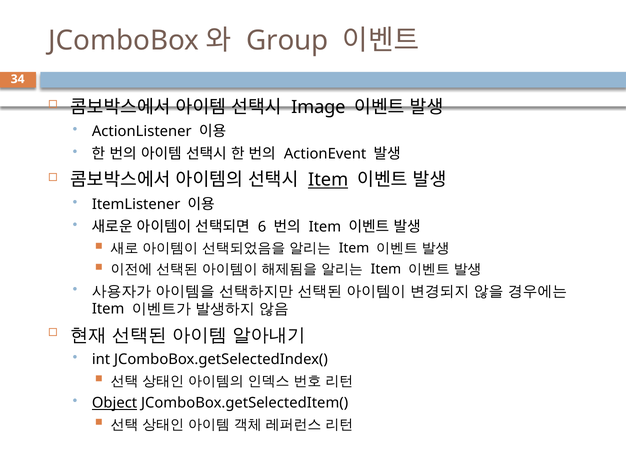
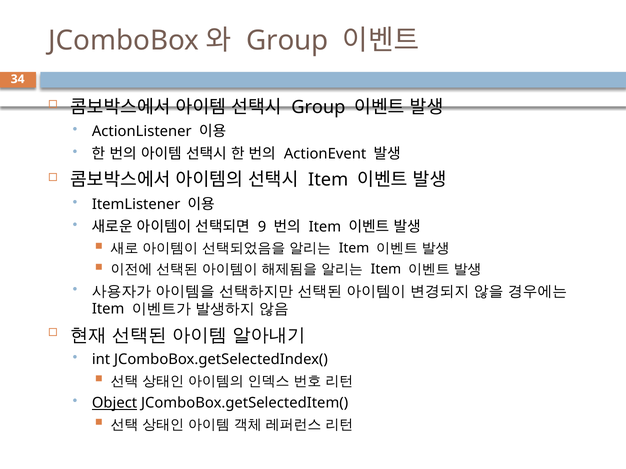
Image at (318, 107): Image -> Group
Item at (328, 180) underline: present -> none
6: 6 -> 9
